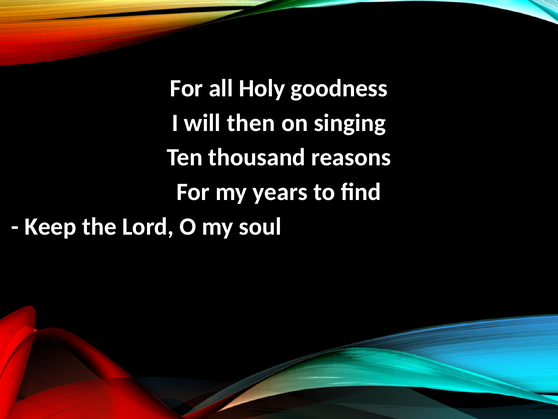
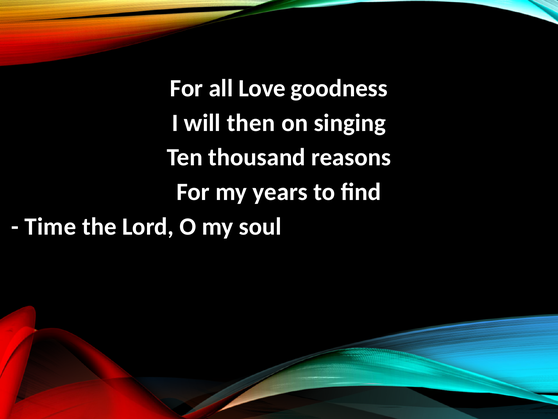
Holy: Holy -> Love
Keep: Keep -> Time
